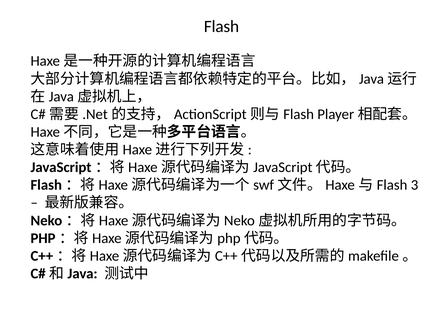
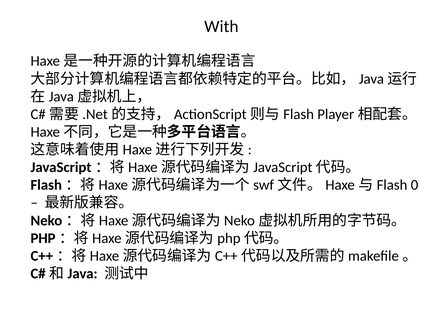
Flash: Flash -> With
3: 3 -> 0
